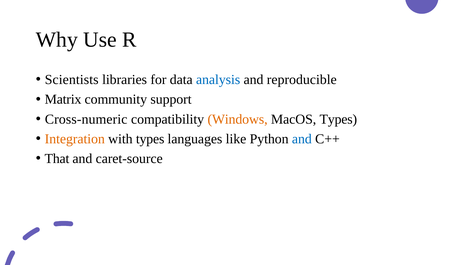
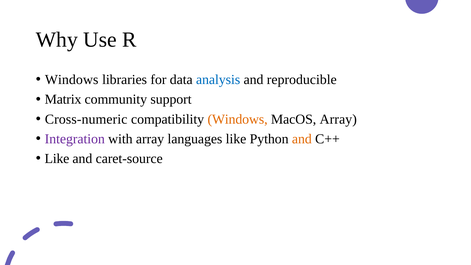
Scientists at (72, 80): Scientists -> Windows
MacOS Types: Types -> Array
Integration colour: orange -> purple
with types: types -> array
and at (302, 139) colour: blue -> orange
That at (57, 159): That -> Like
